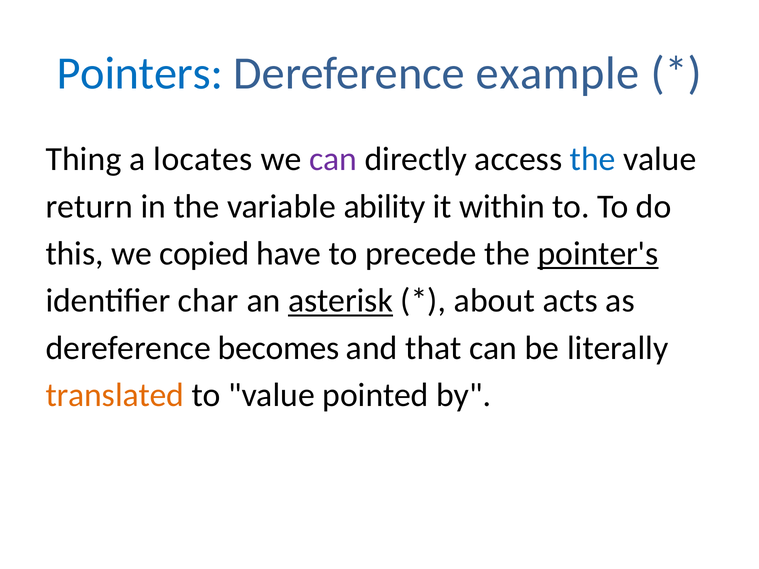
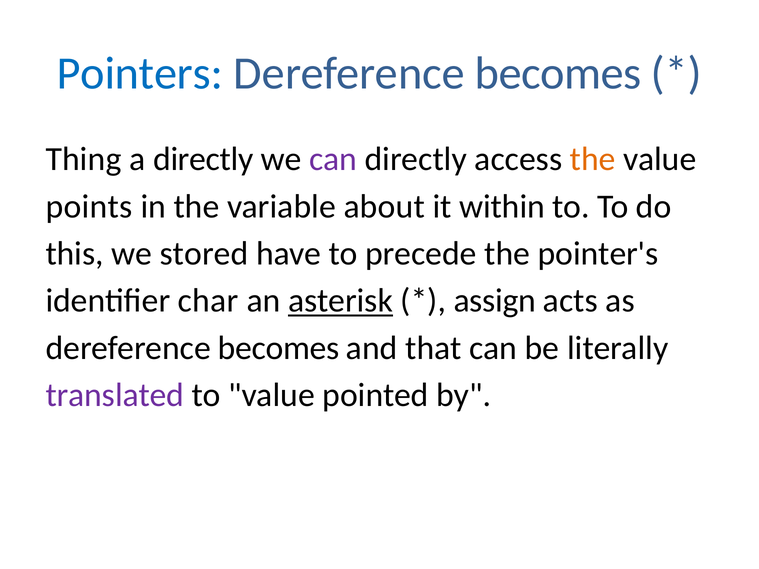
example at (558, 73): example -> becomes
a locates: locates -> directly
the at (593, 159) colour: blue -> orange
return: return -> points
ability: ability -> about
copied: copied -> stored
pointer's underline: present -> none
about: about -> assign
translated colour: orange -> purple
